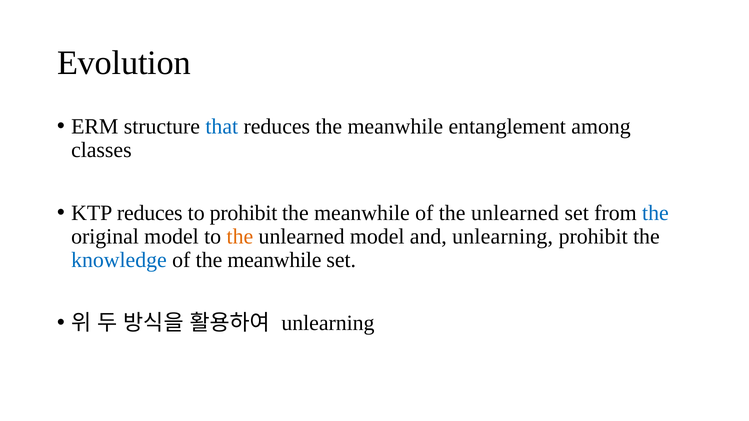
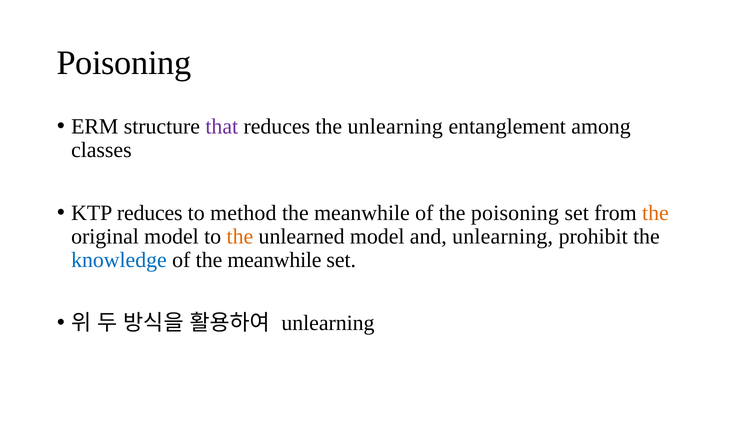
Evolution at (124, 63): Evolution -> Poisoning
that colour: blue -> purple
reduces the meanwhile: meanwhile -> unlearning
to prohibit: prohibit -> method
of the unlearned: unlearned -> poisoning
the at (655, 213) colour: blue -> orange
